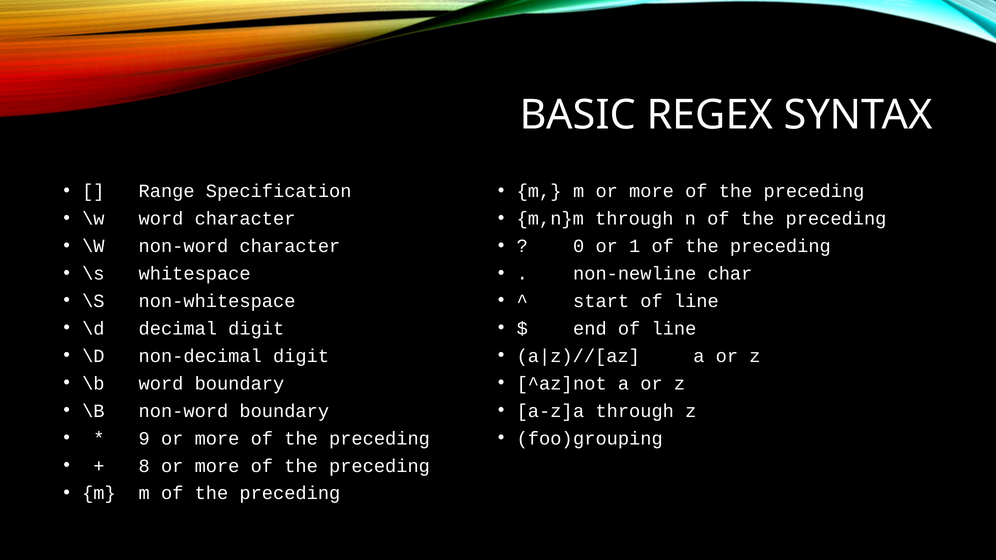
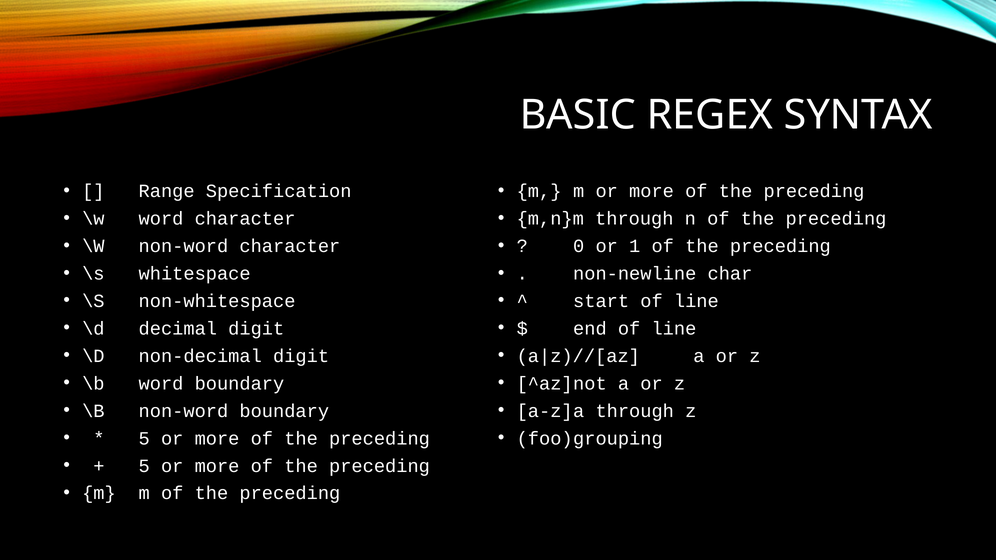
9 at (144, 439): 9 -> 5
8 at (144, 466): 8 -> 5
